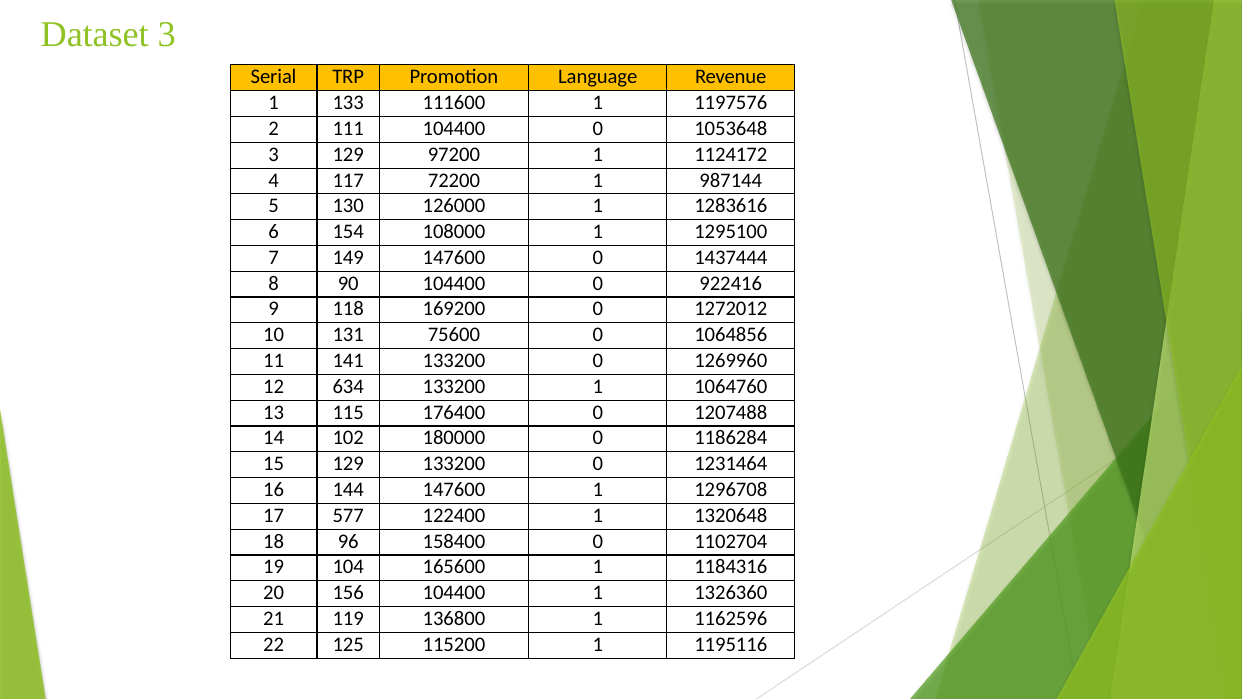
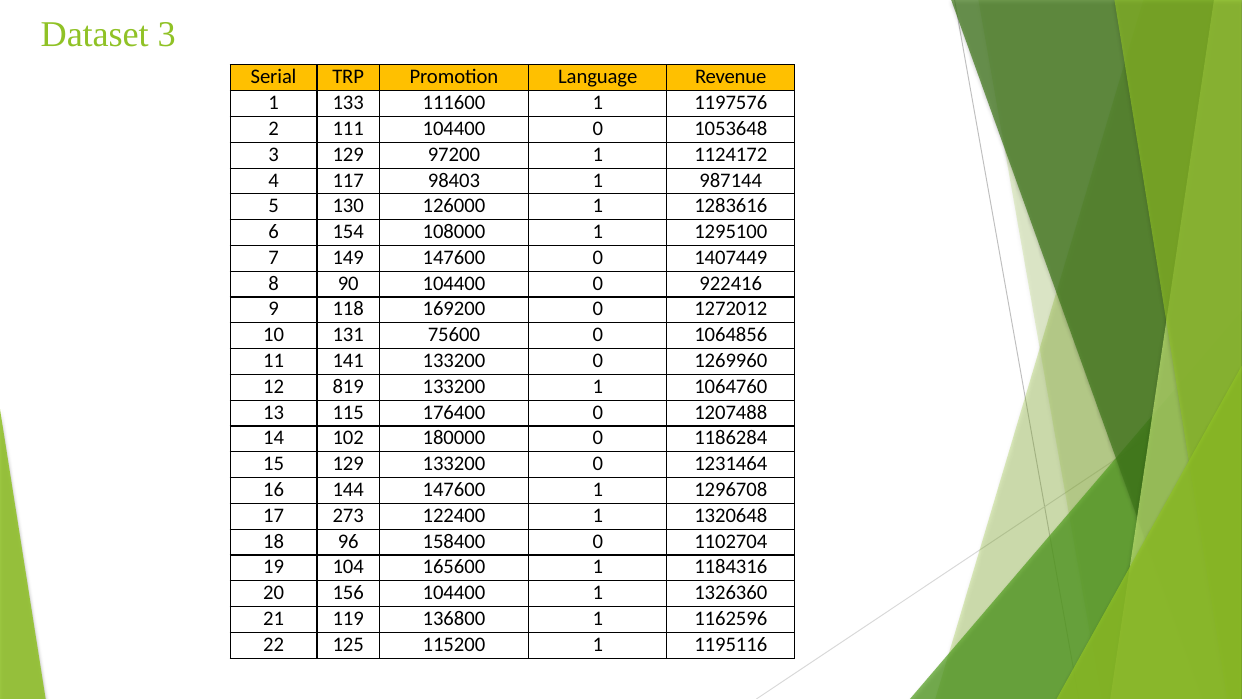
72200: 72200 -> 98403
1437444: 1437444 -> 1407449
634: 634 -> 819
577: 577 -> 273
